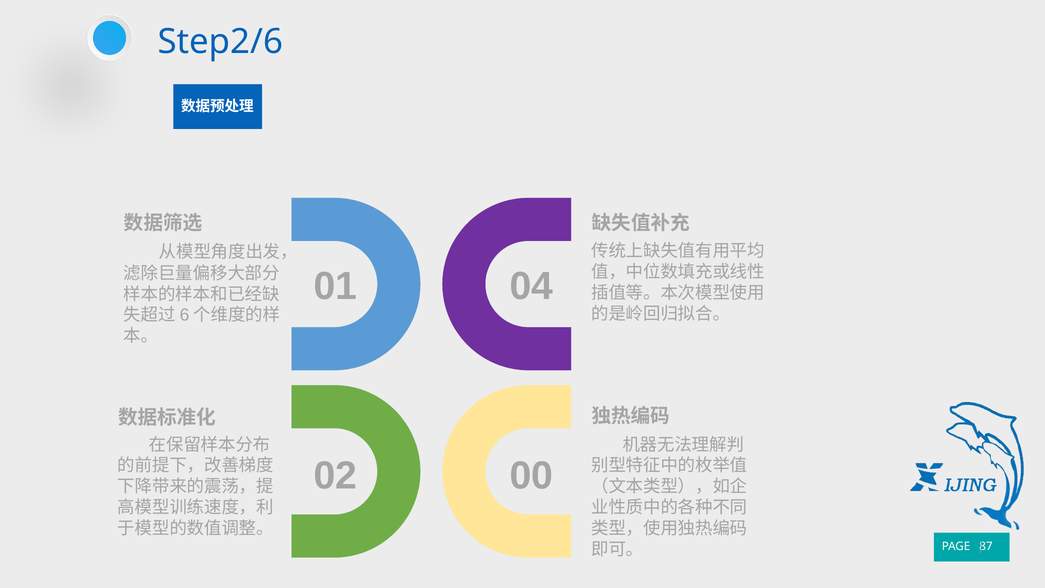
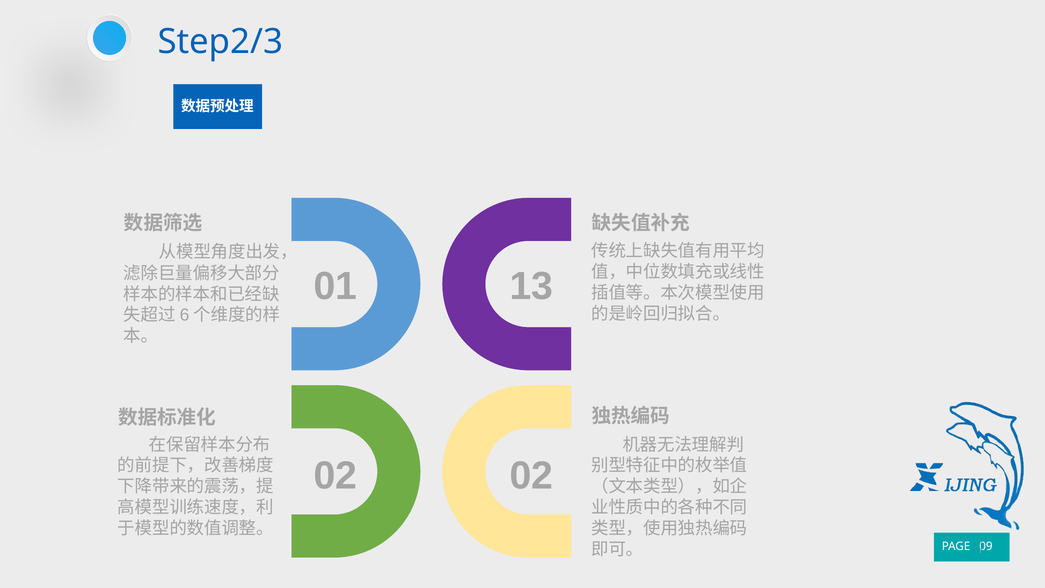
Step2/6: Step2/6 -> Step2/3
04: 04 -> 13
02 00: 00 -> 02
87: 87 -> 09
